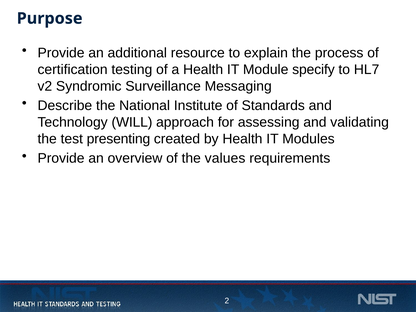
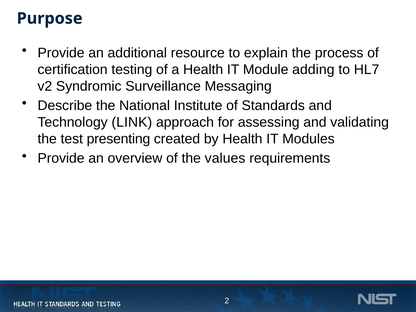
specify: specify -> adding
WILL: WILL -> LINK
